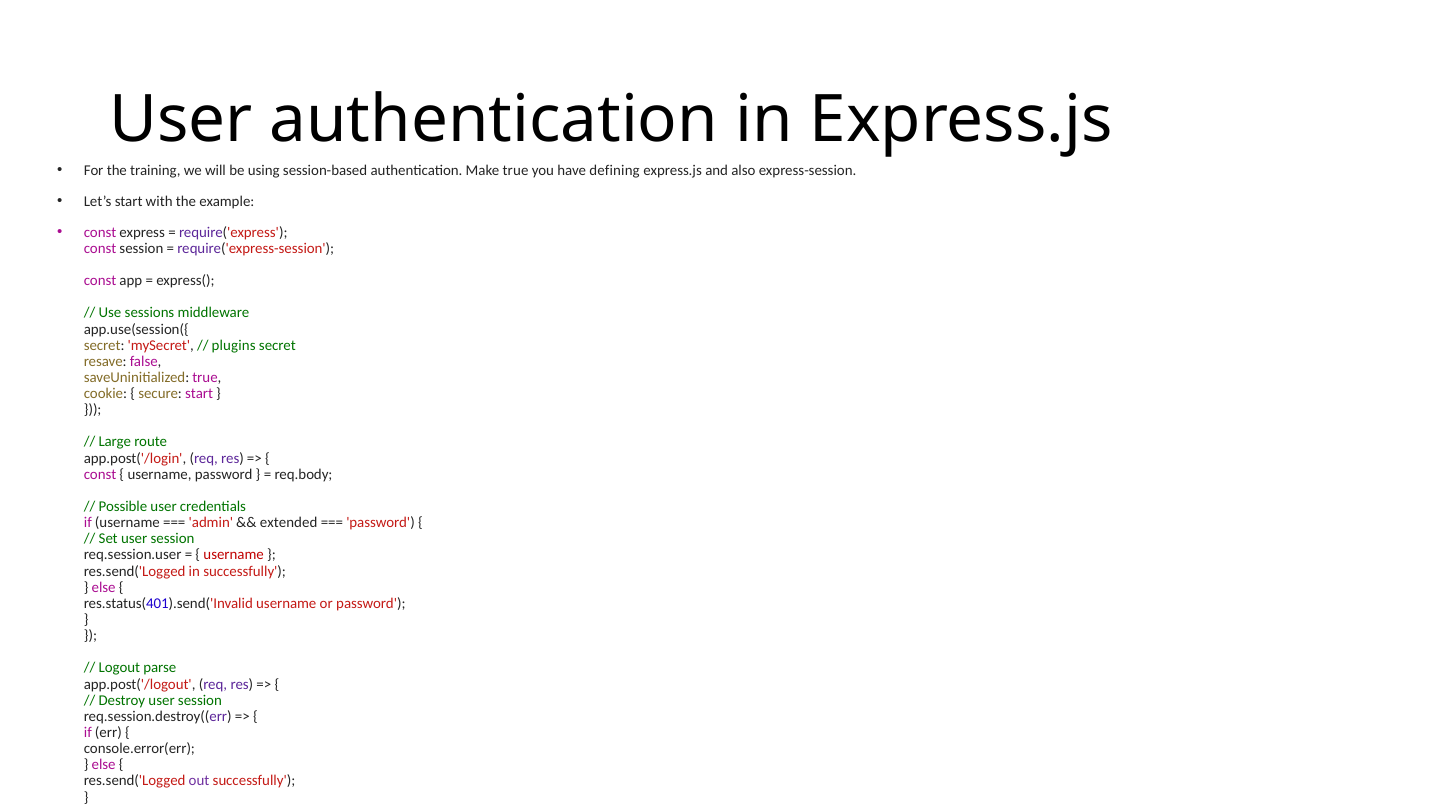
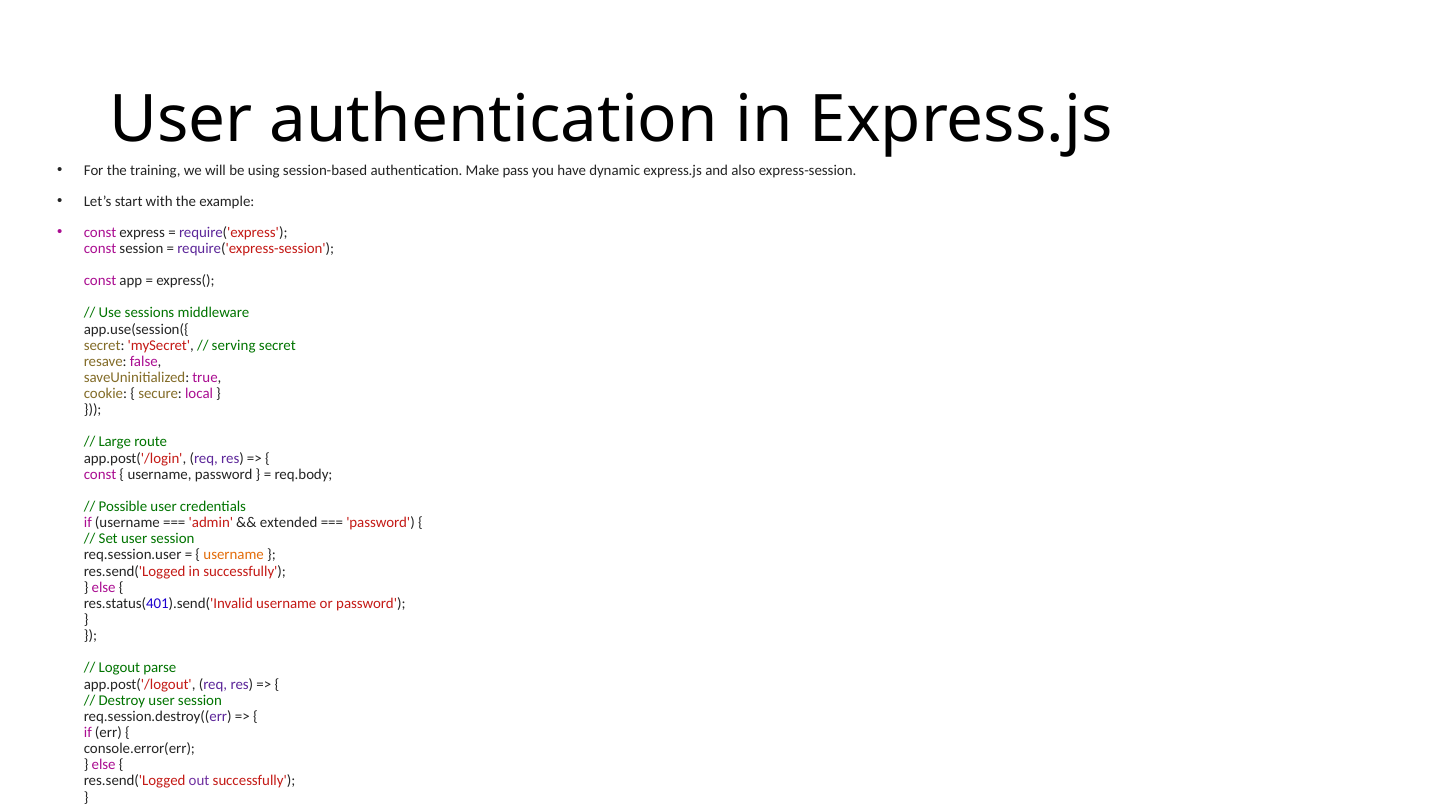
Make true: true -> pass
defining: defining -> dynamic
plugins: plugins -> serving
secure start: start -> local
username at (234, 555) colour: red -> orange
